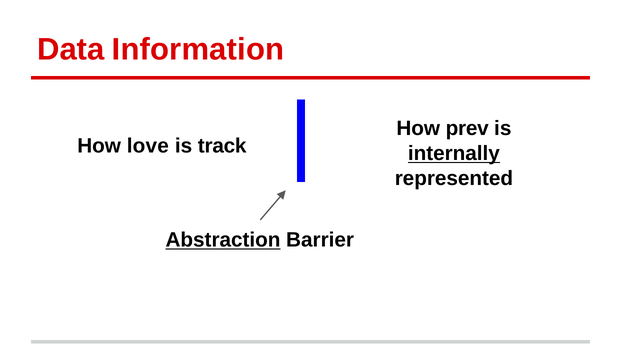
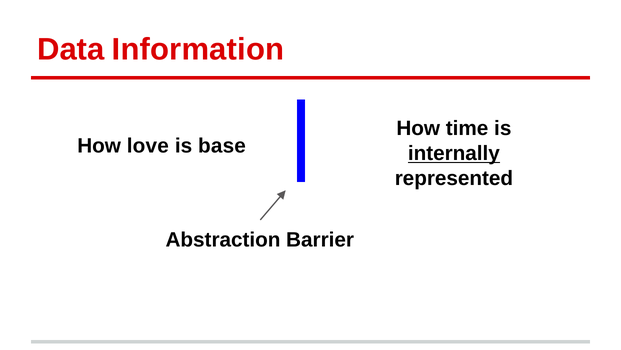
prev: prev -> time
track: track -> base
Abstraction underline: present -> none
